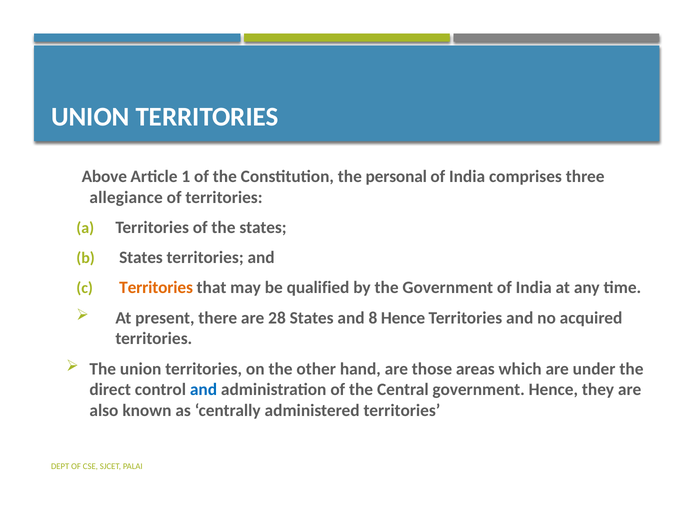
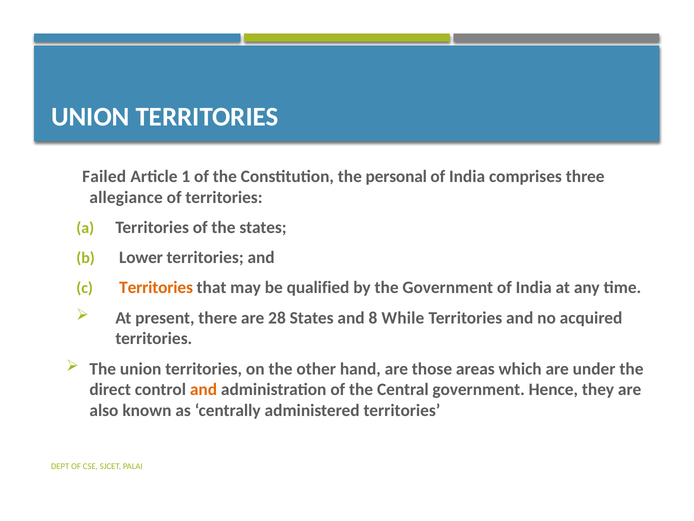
Above: Above -> Failed
States at (141, 257): States -> Lower
8 Hence: Hence -> While
and at (203, 389) colour: blue -> orange
